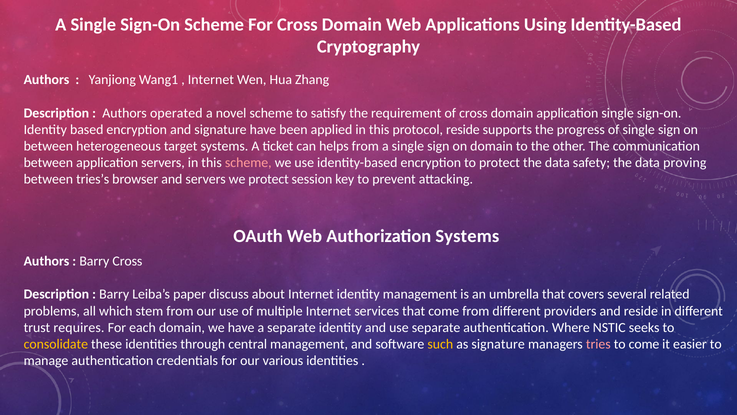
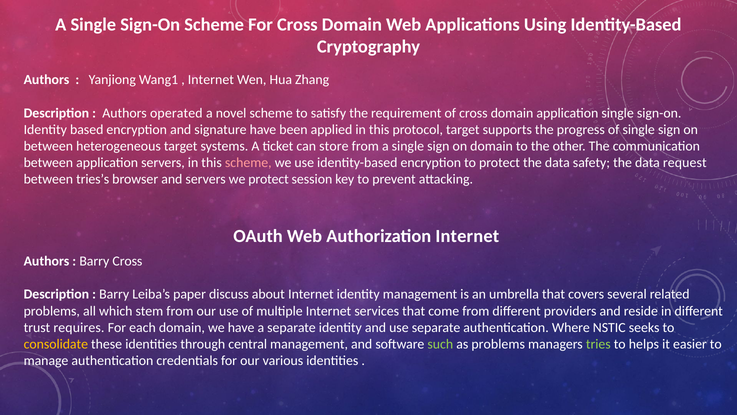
protocol reside: reside -> target
helps: helps -> store
proving: proving -> request
Authorization Systems: Systems -> Internet
such colour: yellow -> light green
as signature: signature -> problems
tries colour: pink -> light green
to come: come -> helps
